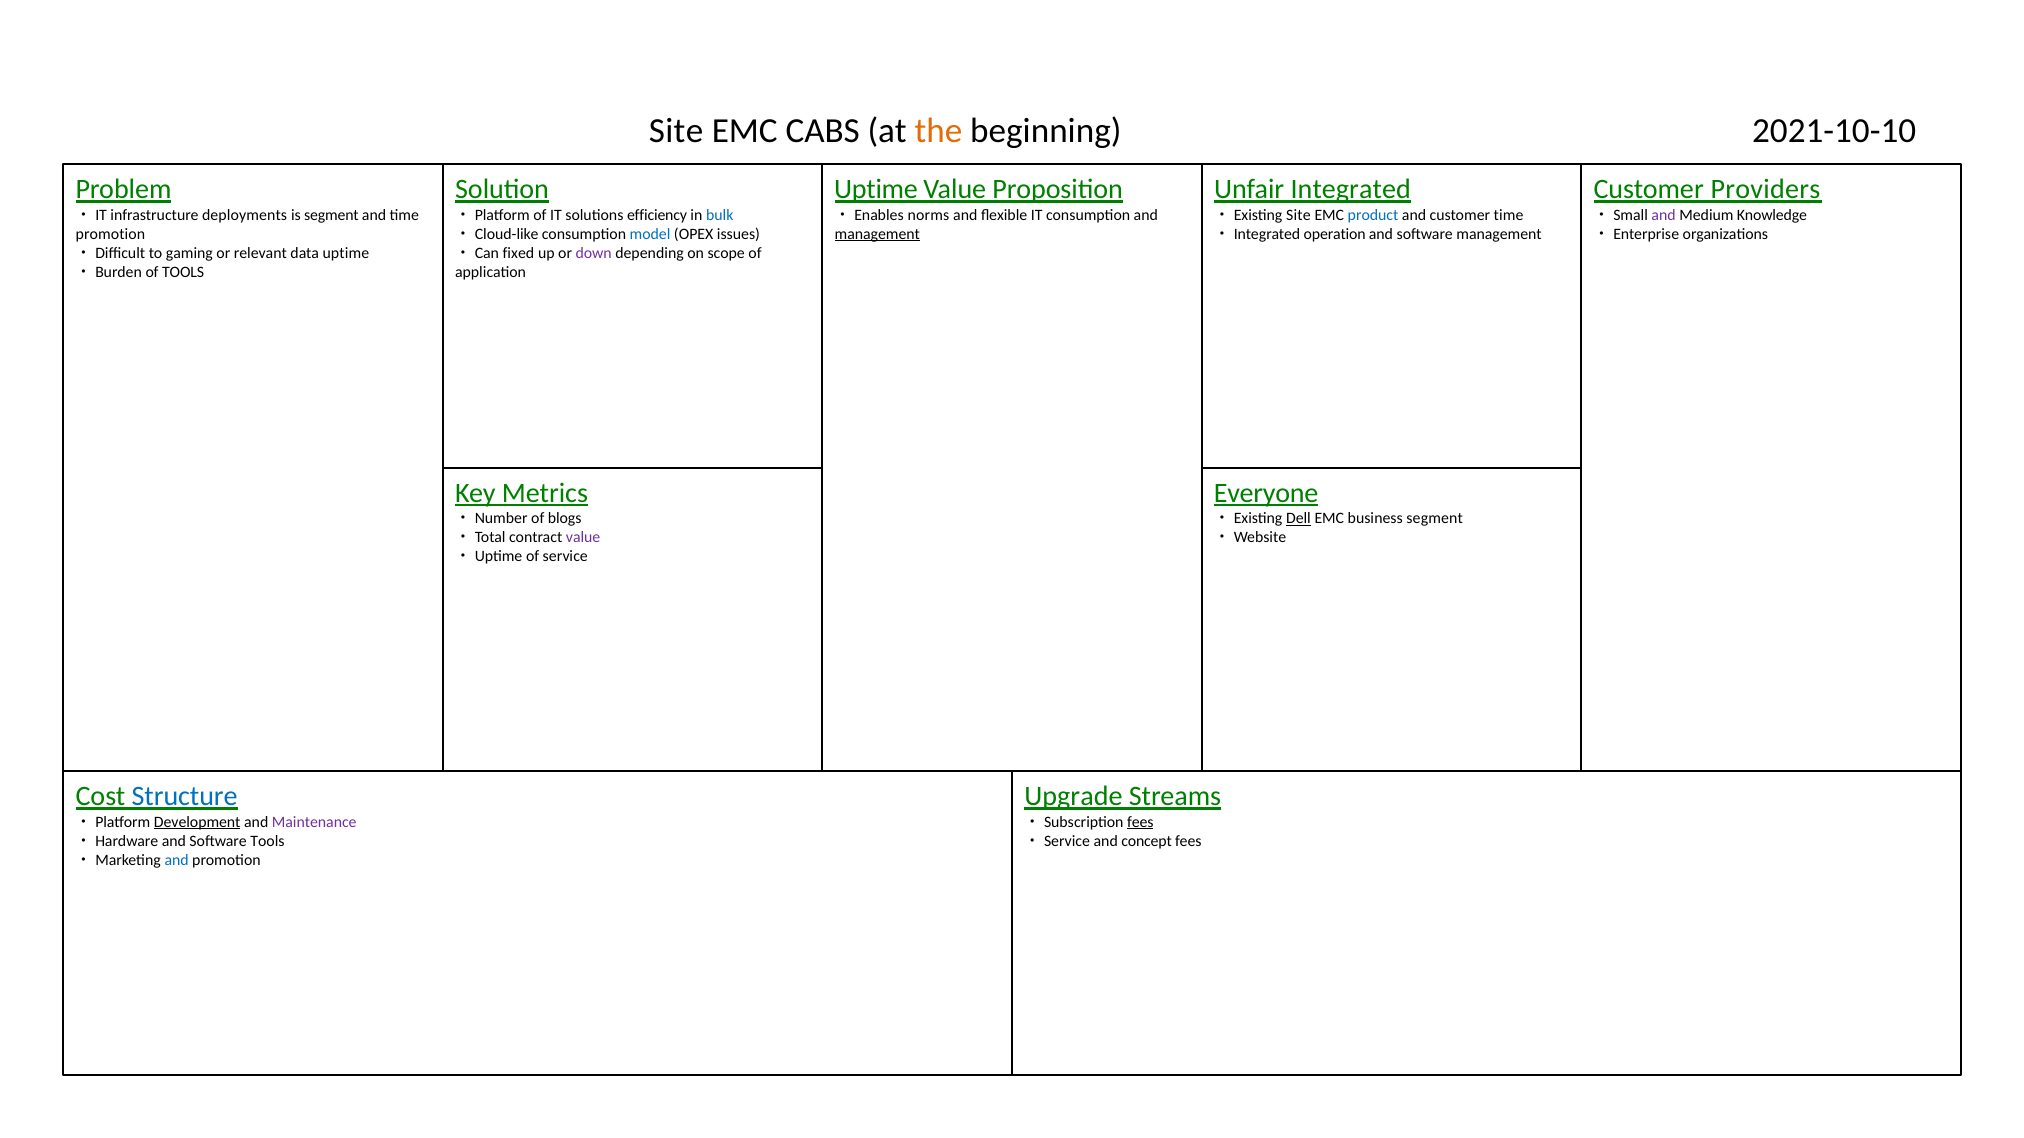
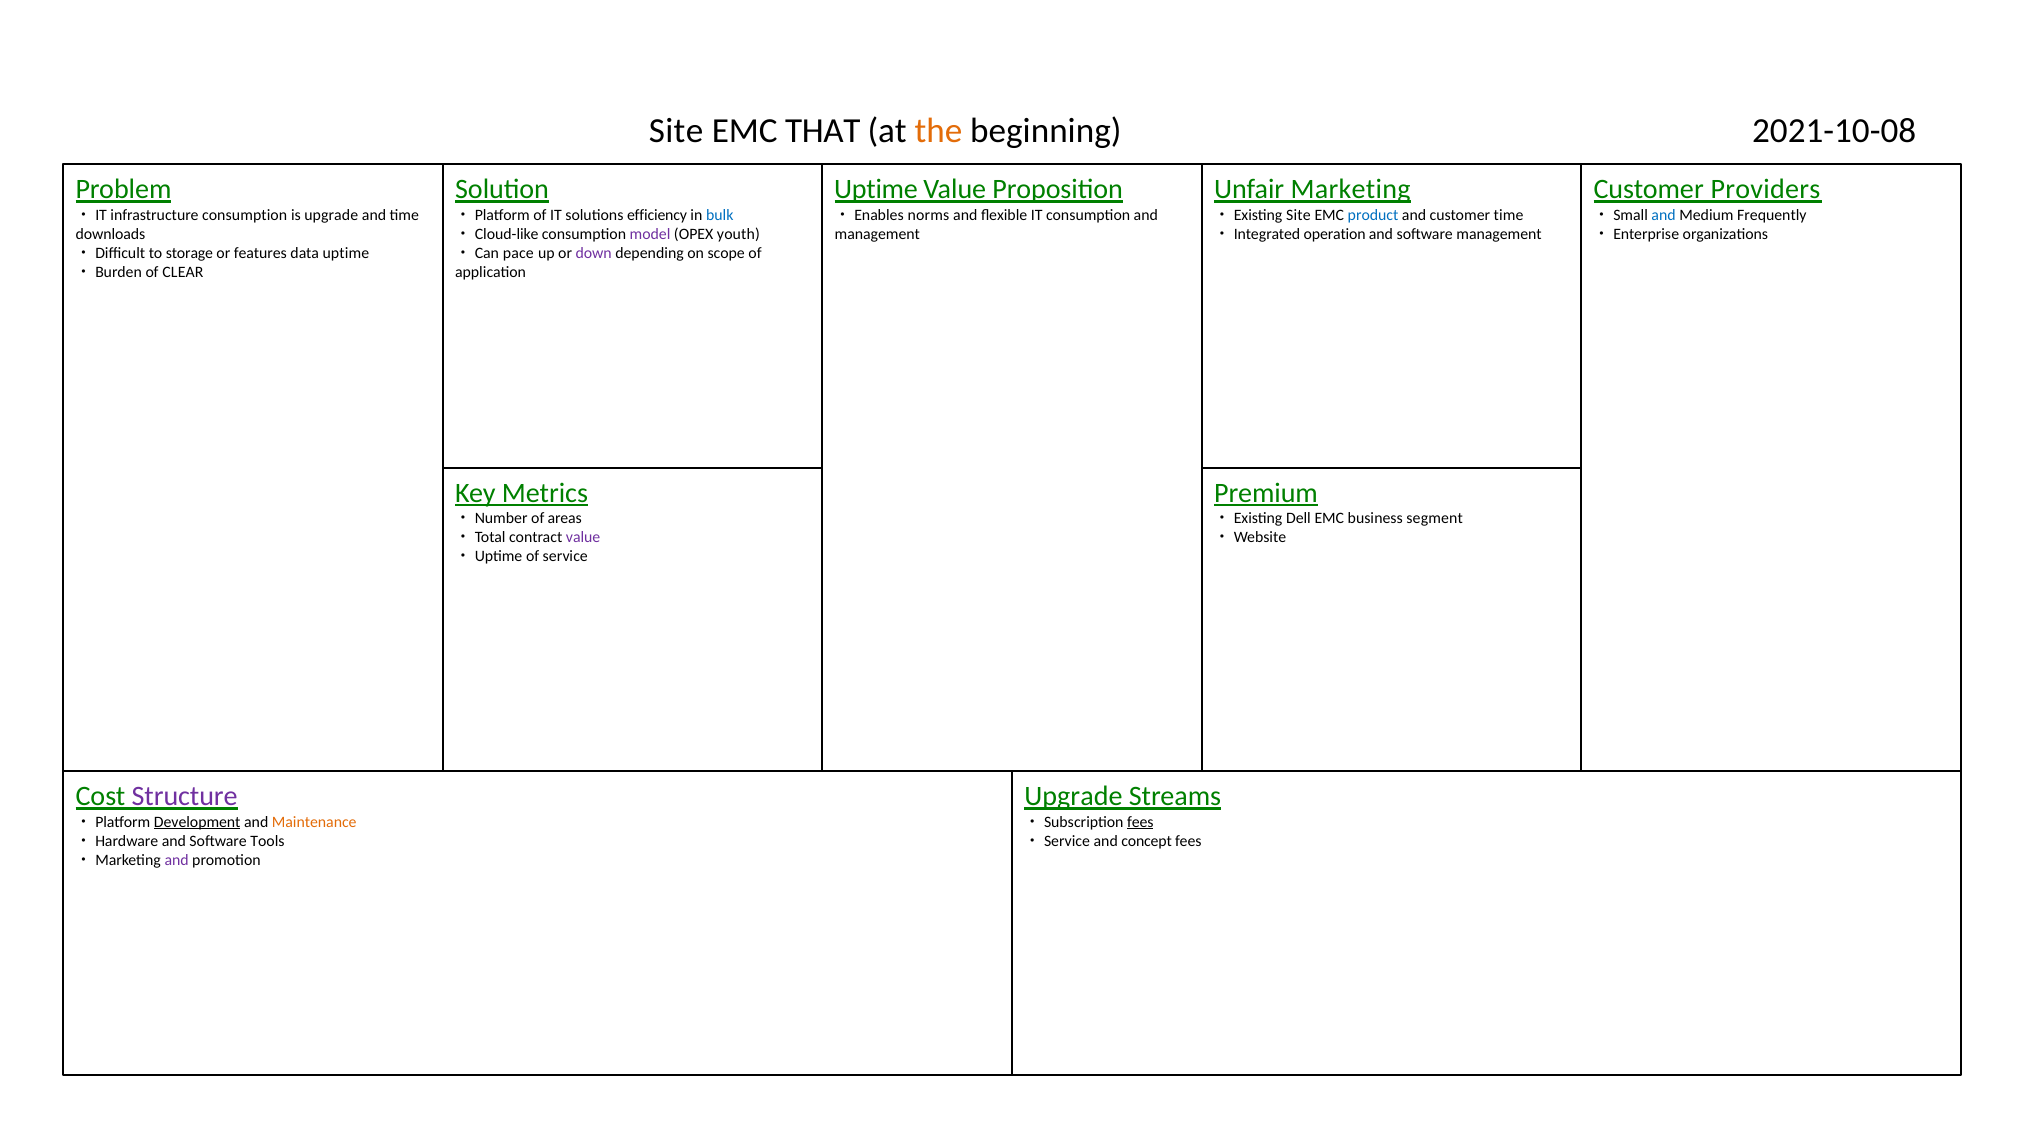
CABS: CABS -> THAT
2021-10-10: 2021-10-10 -> 2021-10-08
Integrated: Integrated -> Marketing
infrastructure deployments: deployments -> consumption
is segment: segment -> upgrade
and at (1664, 215) colour: purple -> blue
Knowledge: Knowledge -> Frequently
promotion at (110, 234): promotion -> downloads
model colour: blue -> purple
issues: issues -> youth
management at (877, 234) underline: present -> none
gaming: gaming -> storage
relevant: relevant -> features
fixed: fixed -> pace
of TOOLS: TOOLS -> CLEAR
Everyone: Everyone -> Premium
blogs: blogs -> areas
Dell underline: present -> none
Structure colour: blue -> purple
Maintenance colour: purple -> orange
and at (177, 860) colour: blue -> purple
